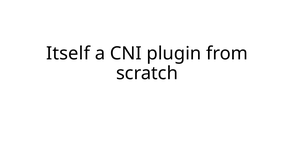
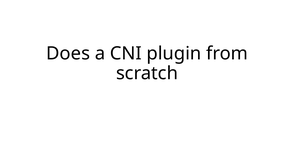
Itself: Itself -> Does
